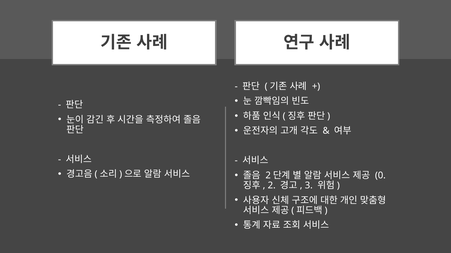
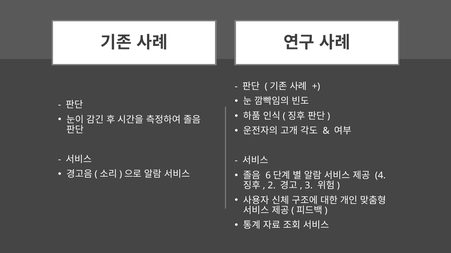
2 at (268, 176): 2 -> 6
0: 0 -> 4
